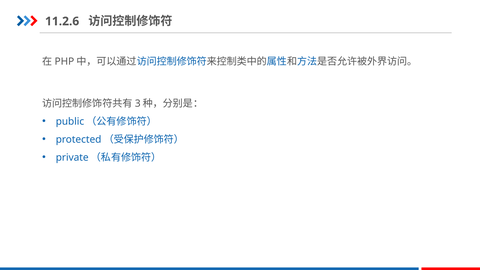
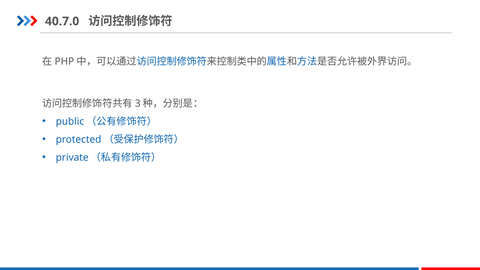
11.2.6: 11.2.6 -> 40.7.0
